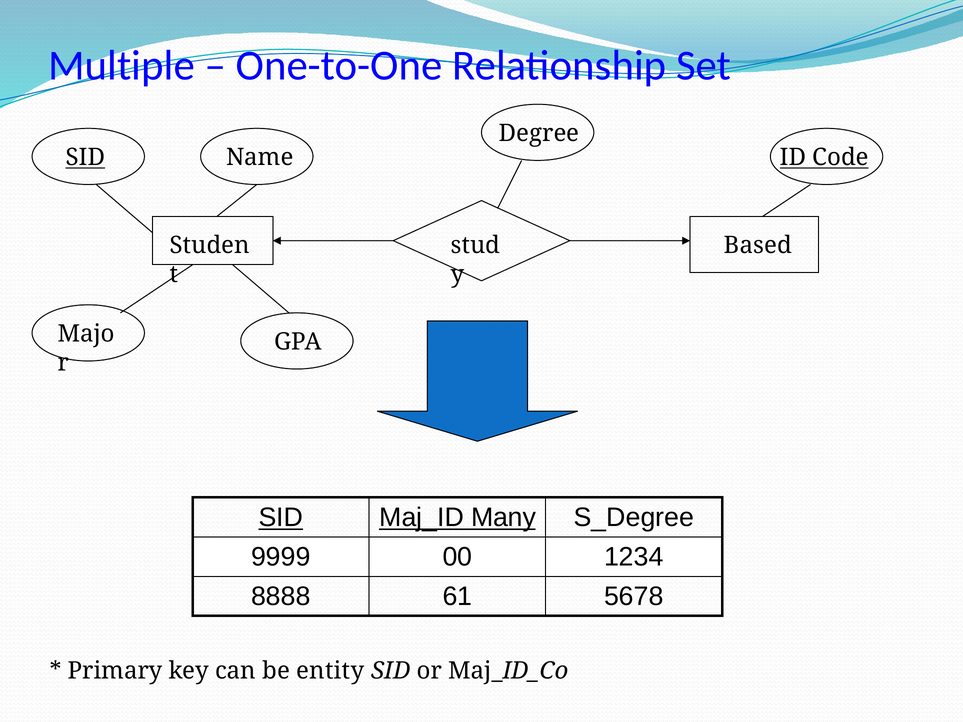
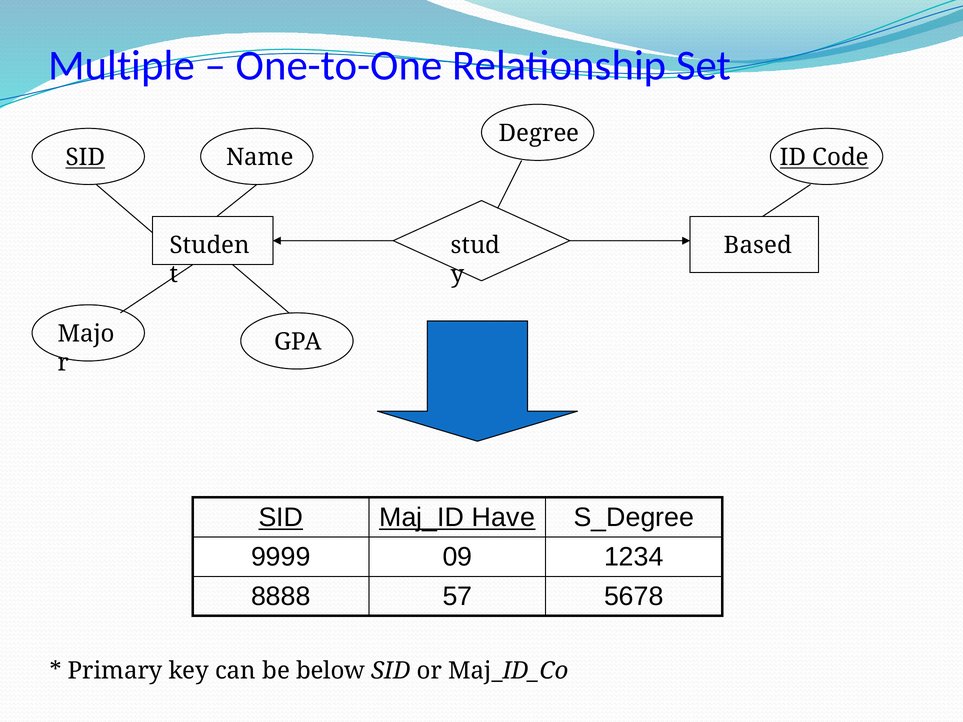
Many: Many -> Have
00: 00 -> 09
61: 61 -> 57
entity: entity -> below
